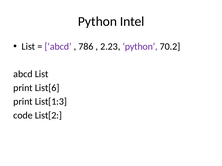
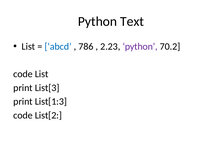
Intel: Intel -> Text
abcd at (58, 47) colour: purple -> blue
abcd at (23, 74): abcd -> code
List[6: List[6 -> List[3
